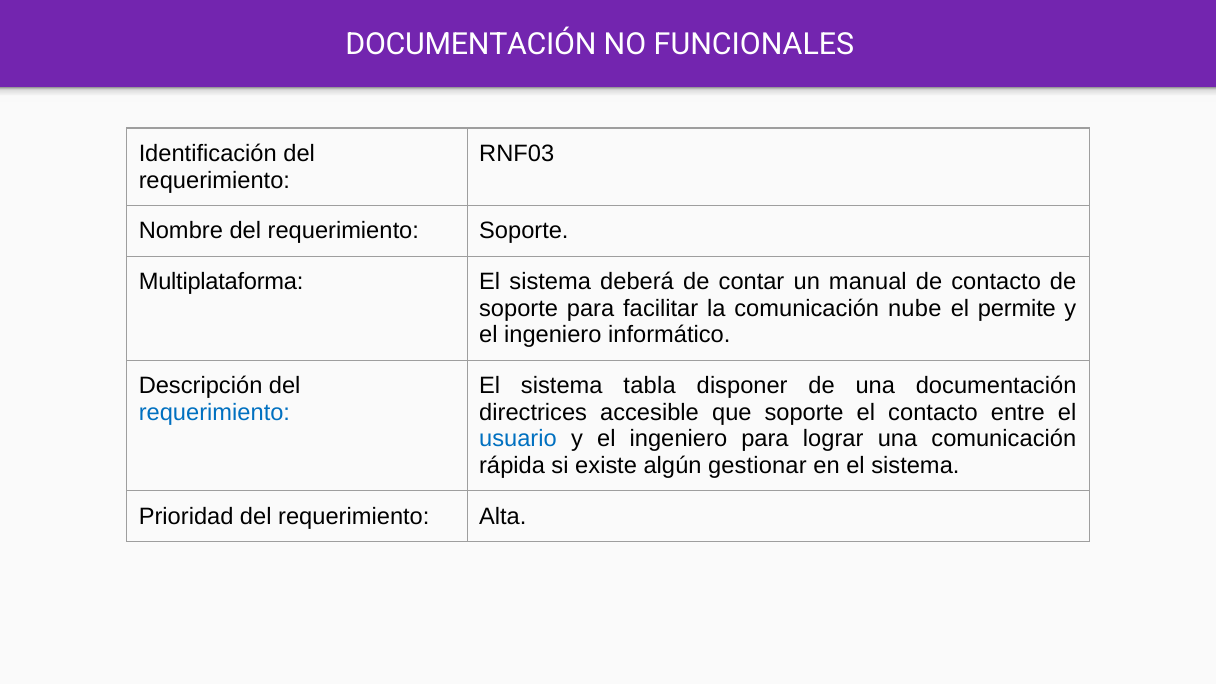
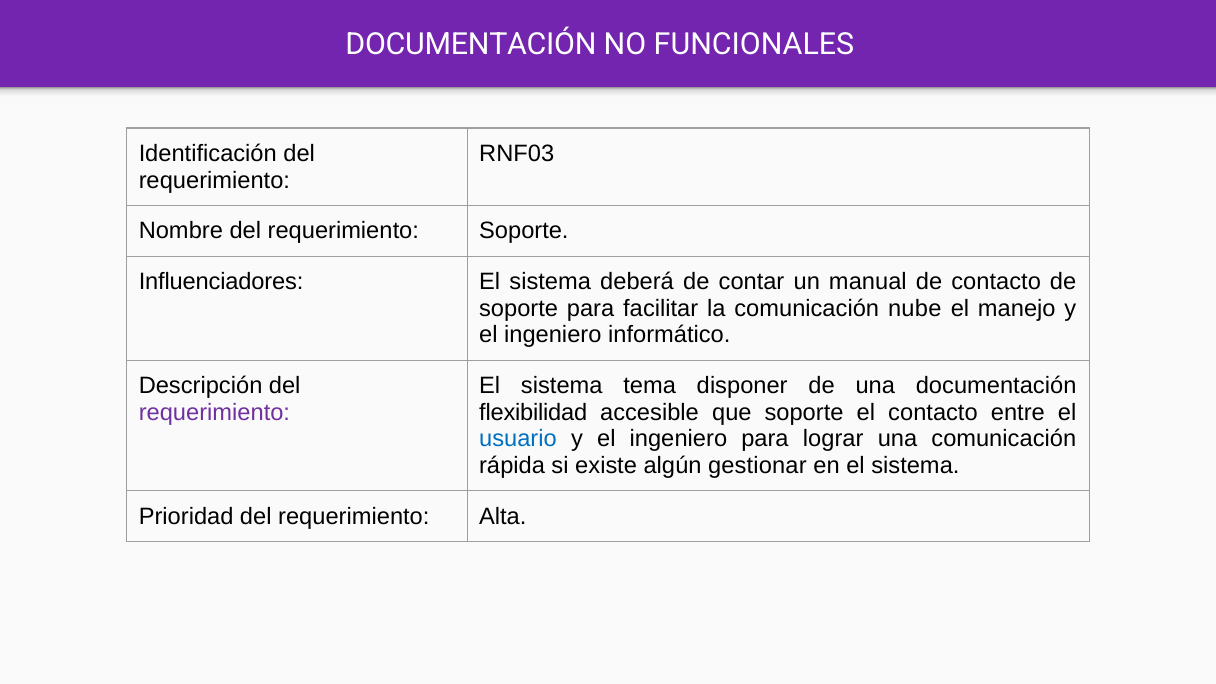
Multiplataforma: Multiplataforma -> Influenciadores
permite: permite -> manejo
tabla: tabla -> tema
requerimiento at (214, 413) colour: blue -> purple
directrices: directrices -> flexibilidad
